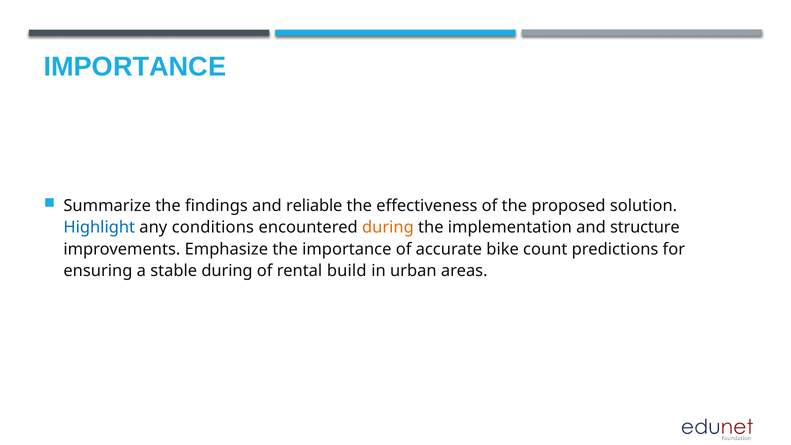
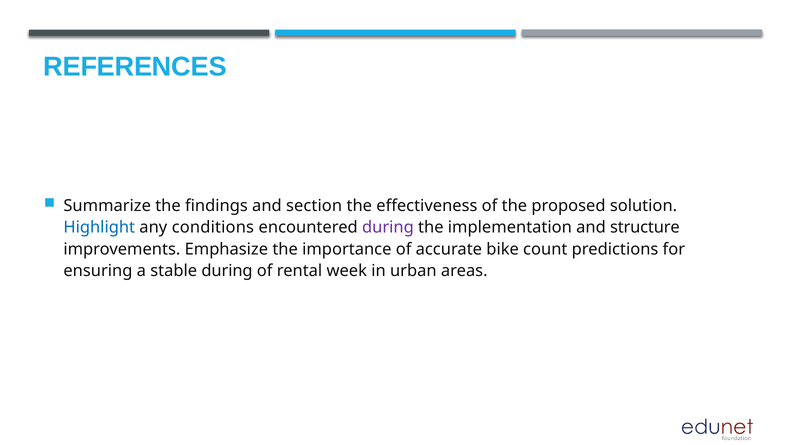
IMPORTANCE at (135, 67): IMPORTANCE -> REFERENCES
reliable: reliable -> section
during at (388, 227) colour: orange -> purple
build: build -> week
